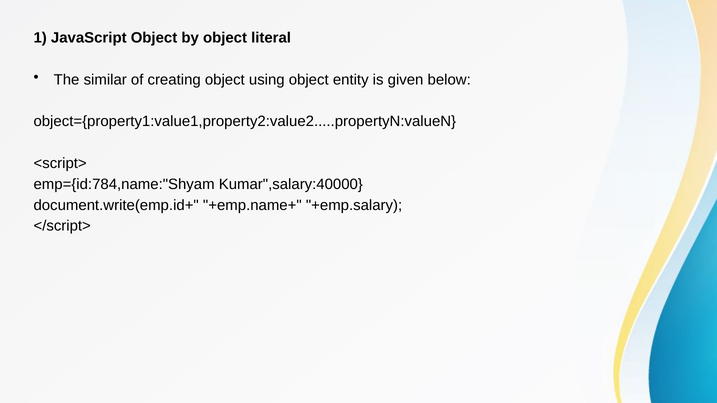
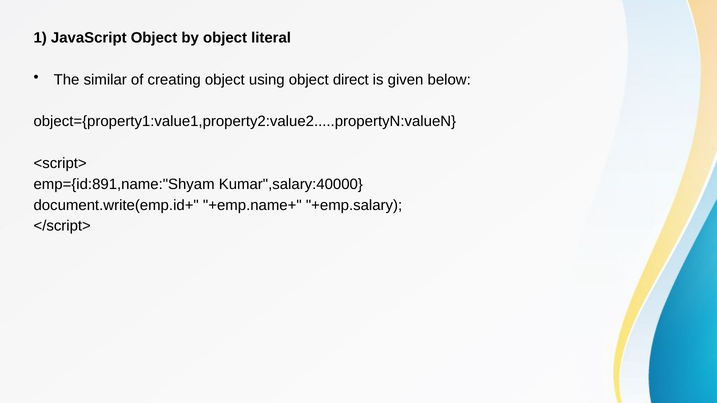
entity: entity -> direct
emp={id:784,name:"Shyam: emp={id:784,name:"Shyam -> emp={id:891,name:"Shyam
